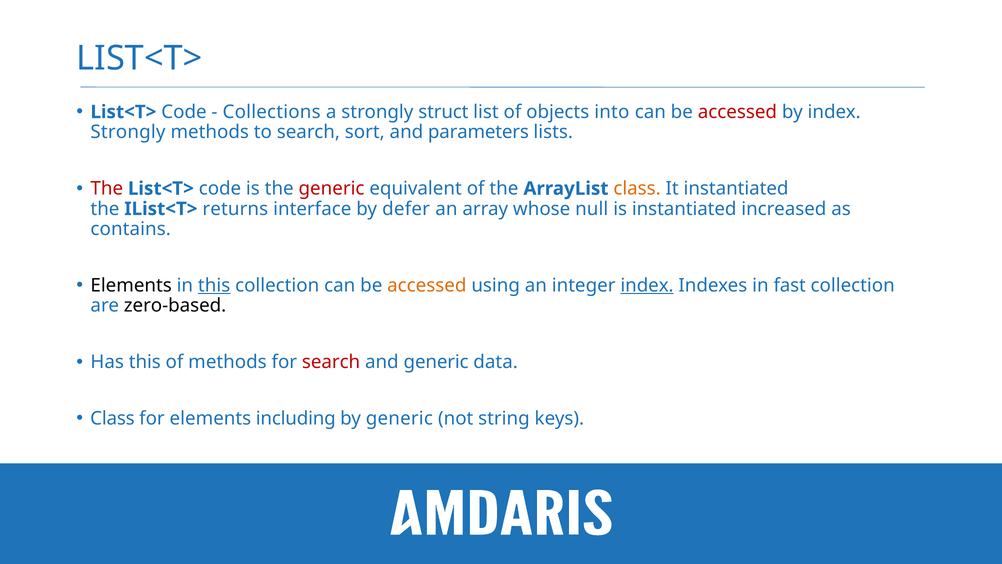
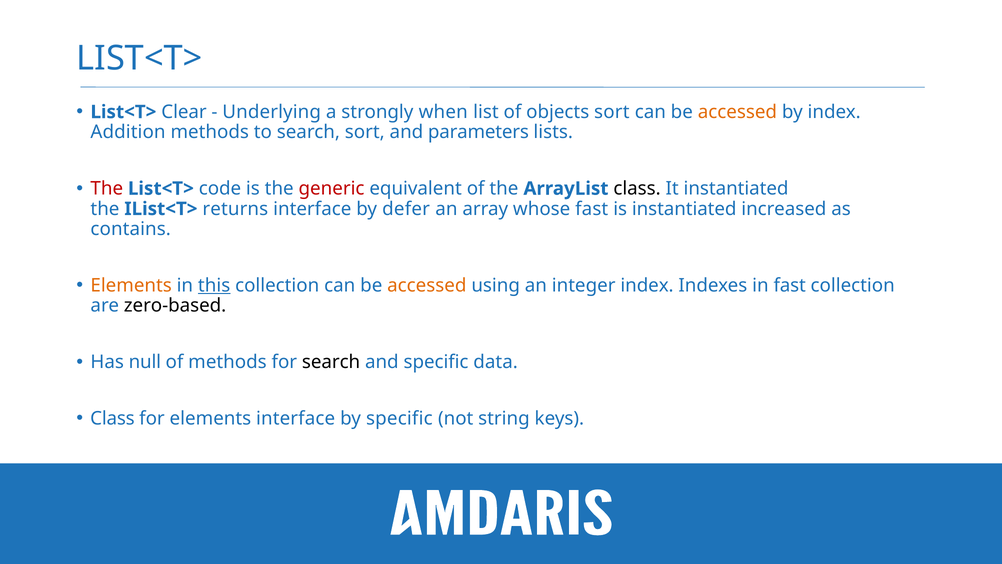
Code at (184, 112): Code -> Clear
Collections: Collections -> Underlying
struct: struct -> when
objects into: into -> sort
accessed at (737, 112) colour: red -> orange
Strongly at (128, 132): Strongly -> Addition
class at (637, 188) colour: orange -> black
whose null: null -> fast
Elements at (131, 285) colour: black -> orange
index at (647, 285) underline: present -> none
Has this: this -> null
search at (331, 362) colour: red -> black
and generic: generic -> specific
elements including: including -> interface
by generic: generic -> specific
